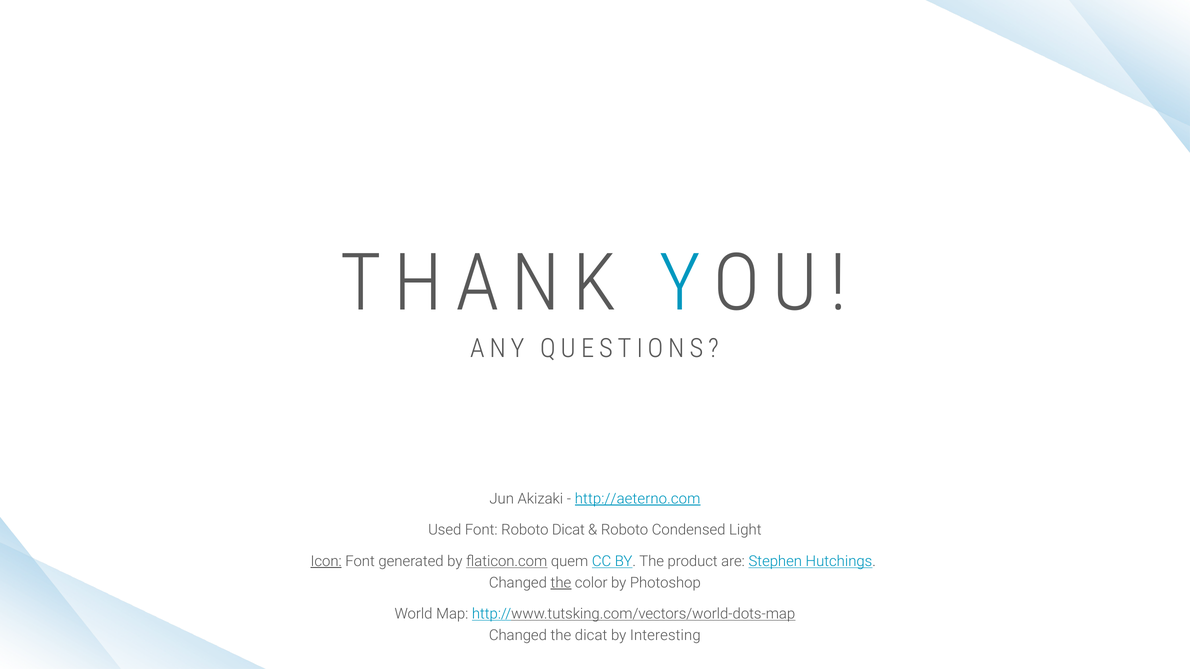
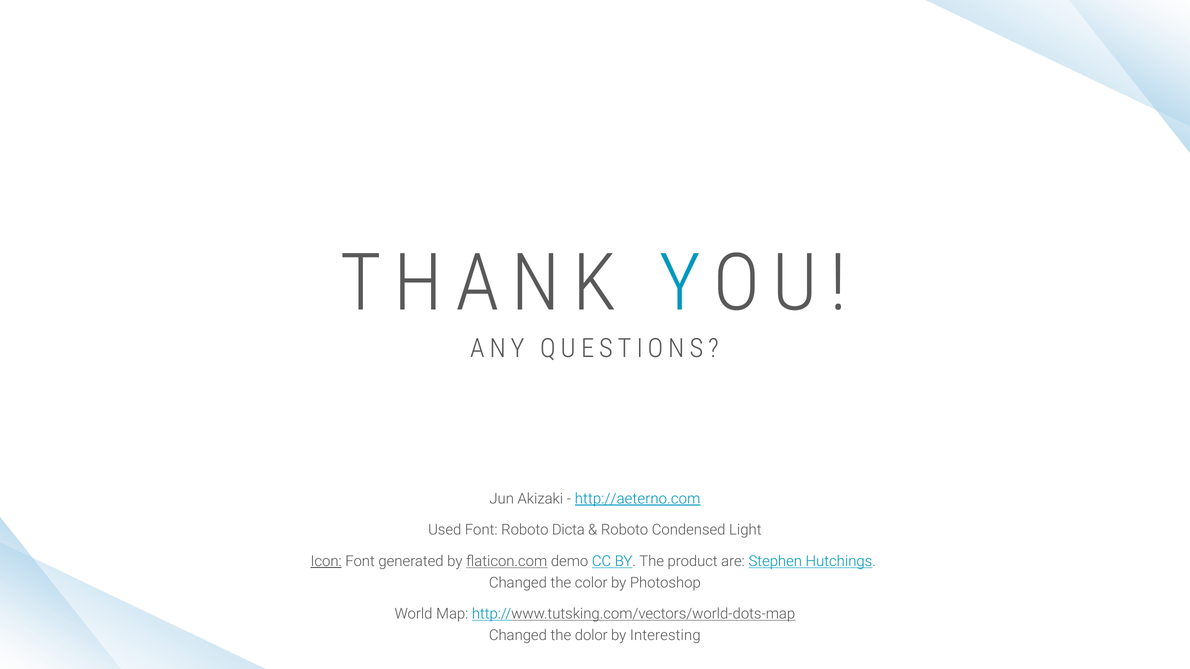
Roboto Dicat: Dicat -> Dicta
quem: quem -> demo
the at (561, 583) underline: present -> none
the dicat: dicat -> dolor
